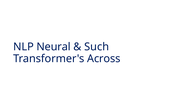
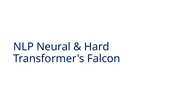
Such: Such -> Hard
Across: Across -> Falcon
